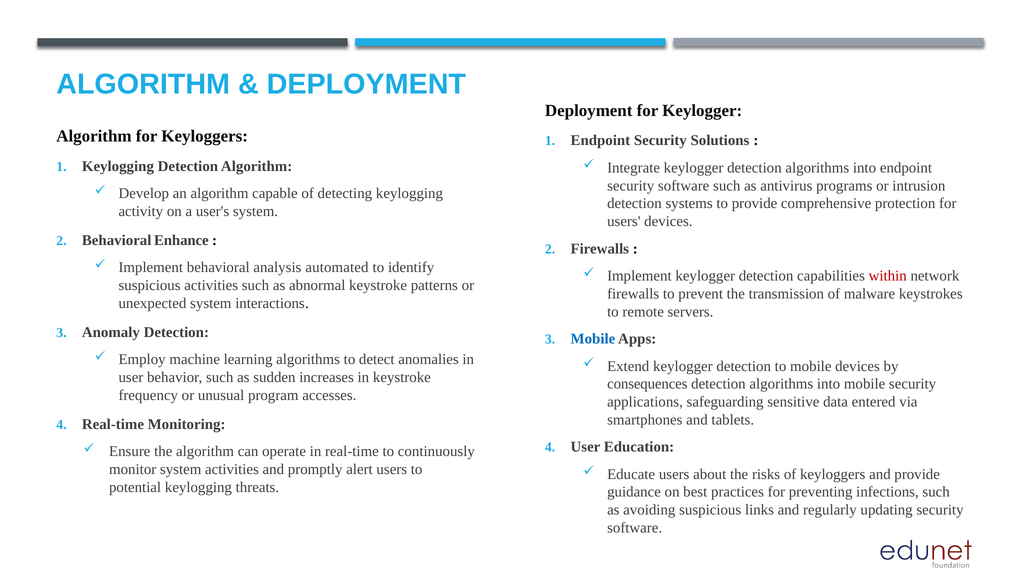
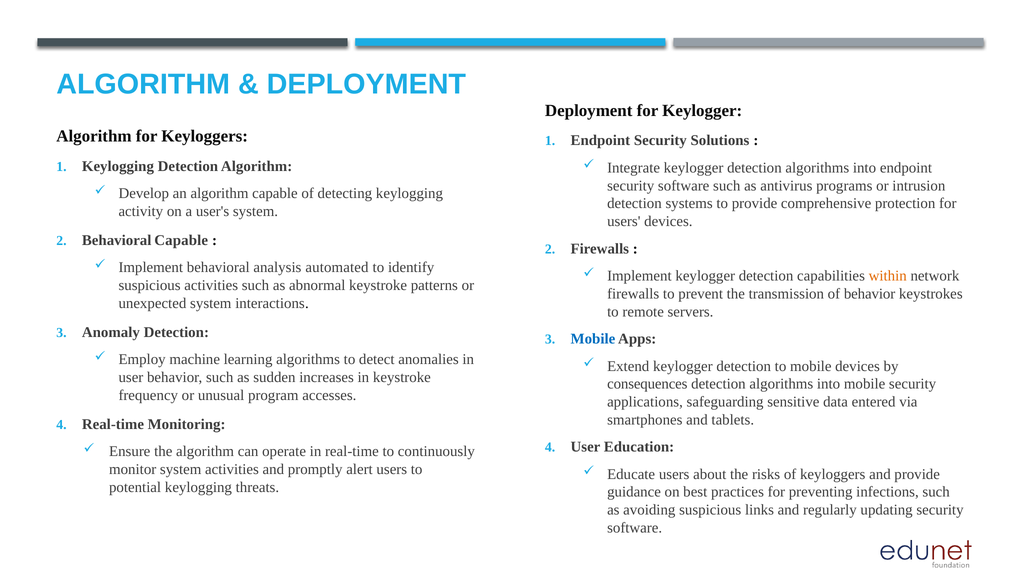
Behavioral Enhance: Enhance -> Capable
within colour: red -> orange
of malware: malware -> behavior
